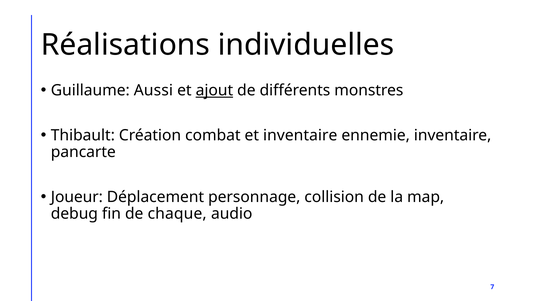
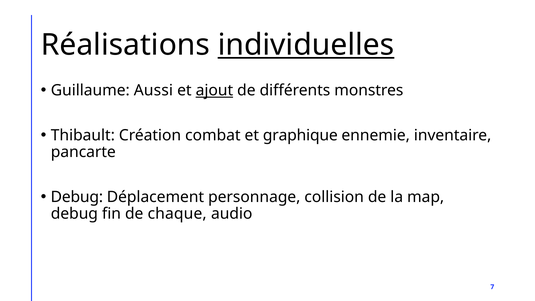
individuelles underline: none -> present
et inventaire: inventaire -> graphique
Joueur at (77, 197): Joueur -> Debug
